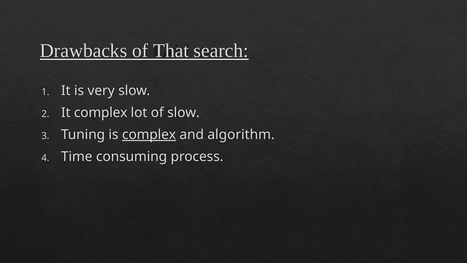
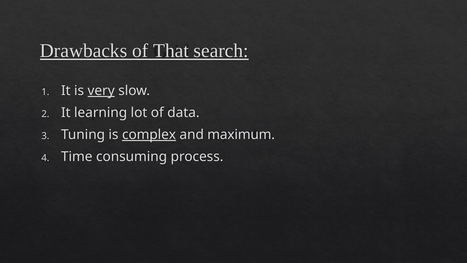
very underline: none -> present
It complex: complex -> learning
of slow: slow -> data
algorithm: algorithm -> maximum
